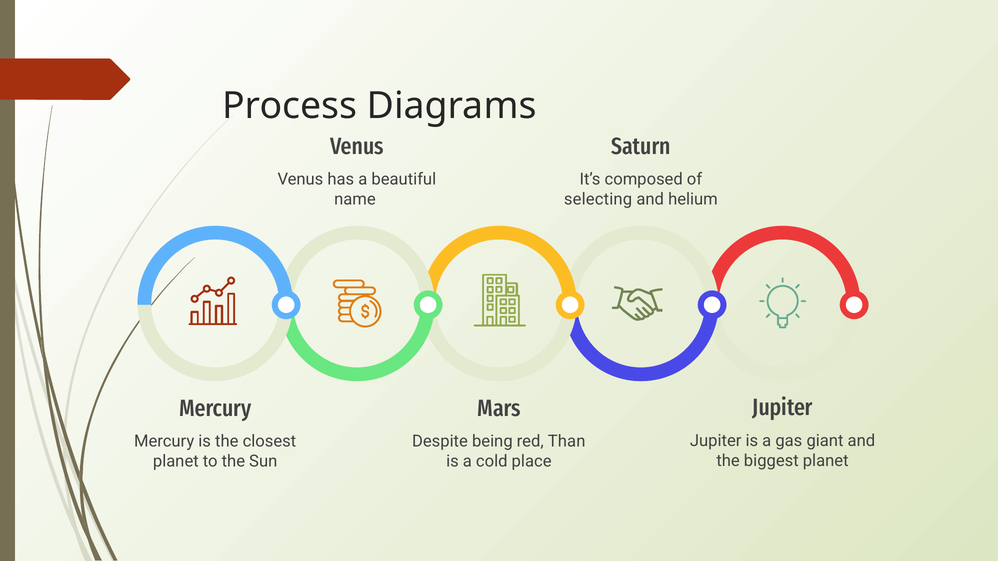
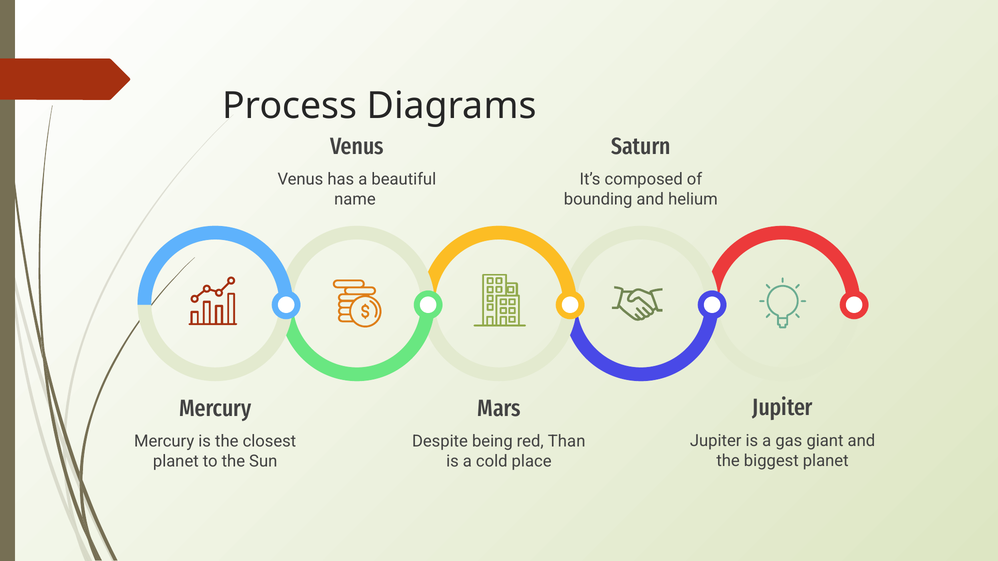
selecting: selecting -> bounding
